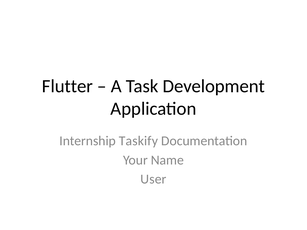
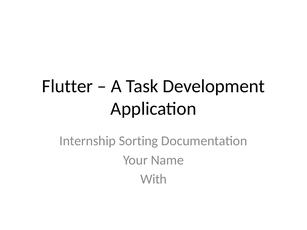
Taskify: Taskify -> Sorting
User: User -> With
